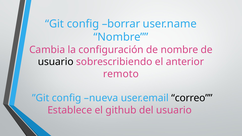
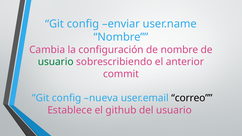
borrar: borrar -> enviar
usuario at (56, 62) colour: black -> green
remoto: remoto -> commit
